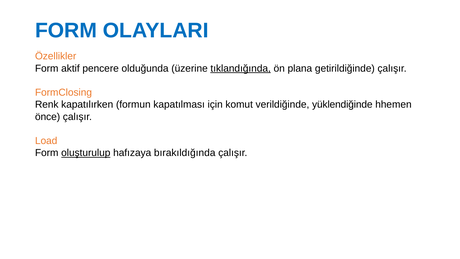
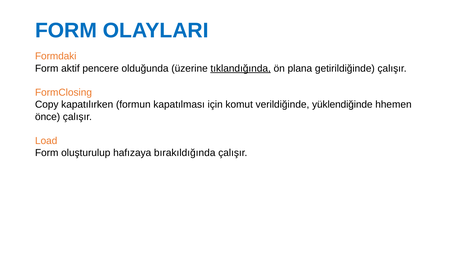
Özellikler: Özellikler -> Formdaki
Renk: Renk -> Copy
oluşturulup underline: present -> none
